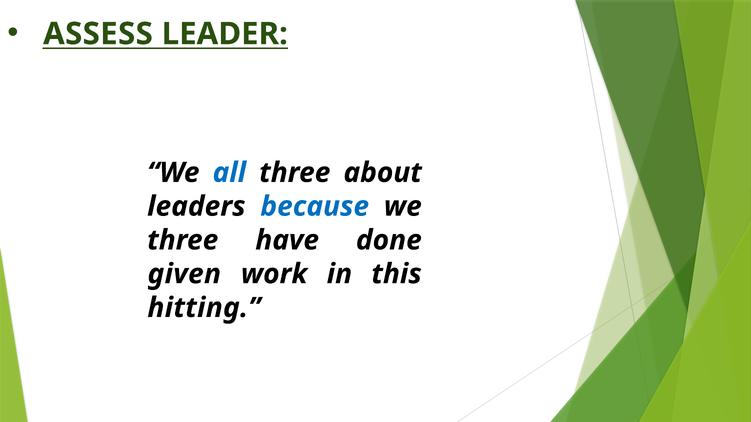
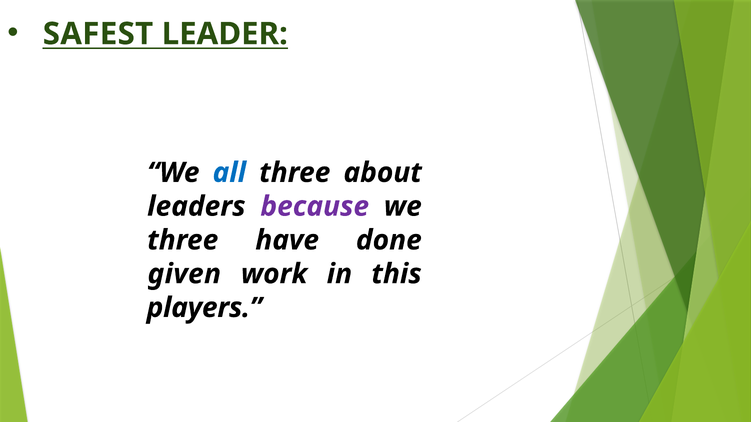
ASSESS: ASSESS -> SAFEST
because colour: blue -> purple
hitting: hitting -> players
